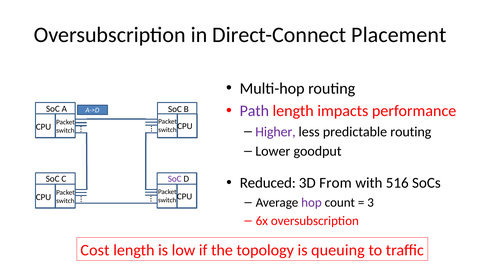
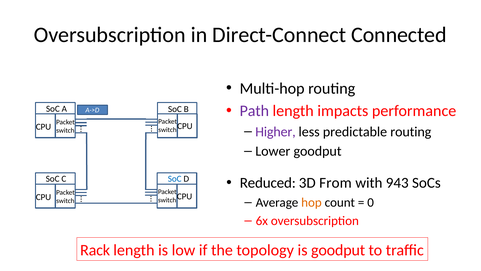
Placement: Placement -> Connected
516: 516 -> 943
SoC at (175, 179) colour: purple -> blue
hop colour: purple -> orange
3: 3 -> 0
Cost: Cost -> Rack
is queuing: queuing -> goodput
